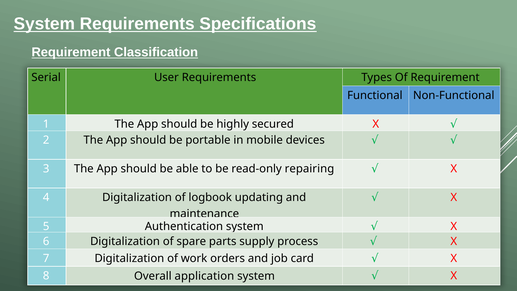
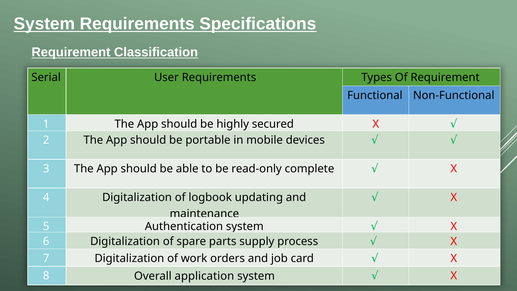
repairing: repairing -> complete
